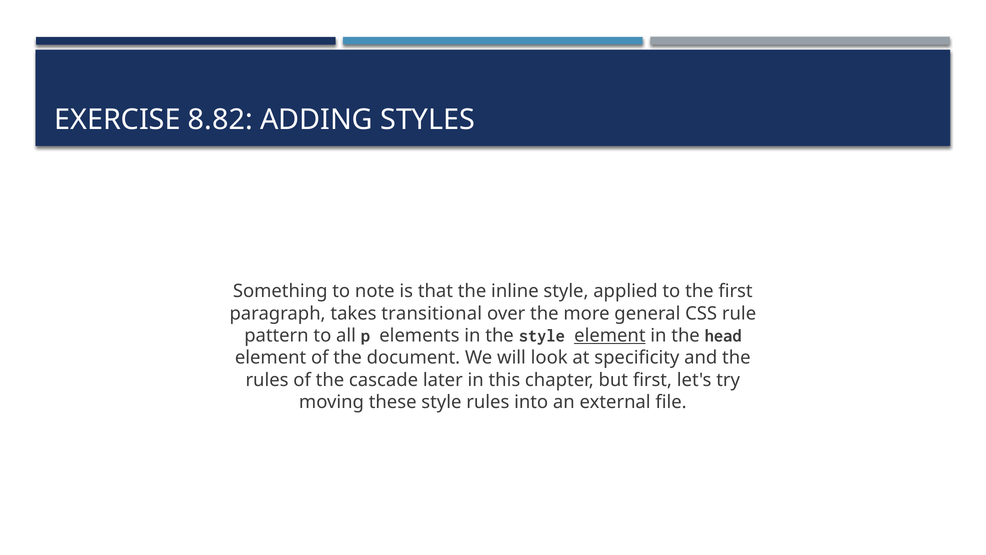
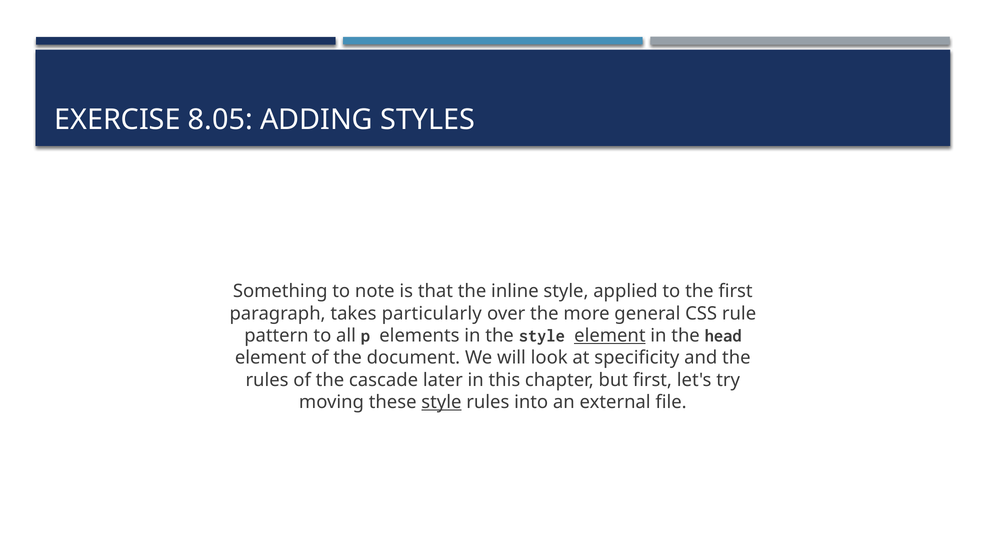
8.82: 8.82 -> 8.05
transitional: transitional -> particularly
style at (441, 402) underline: none -> present
